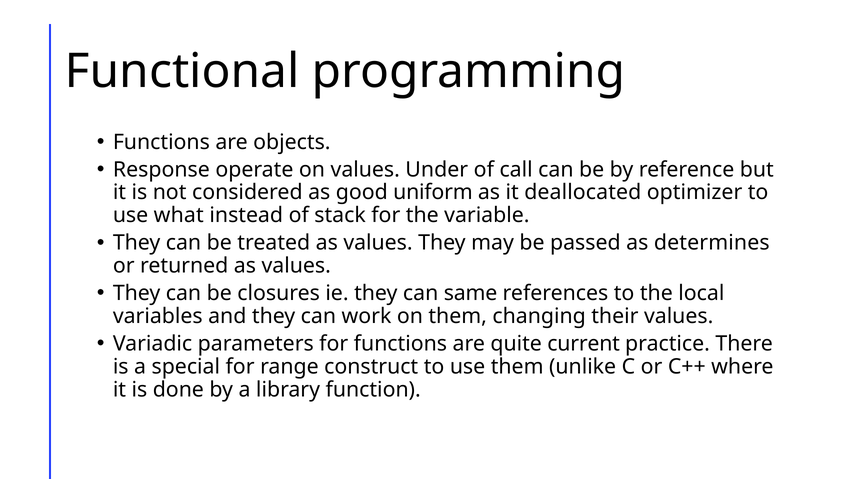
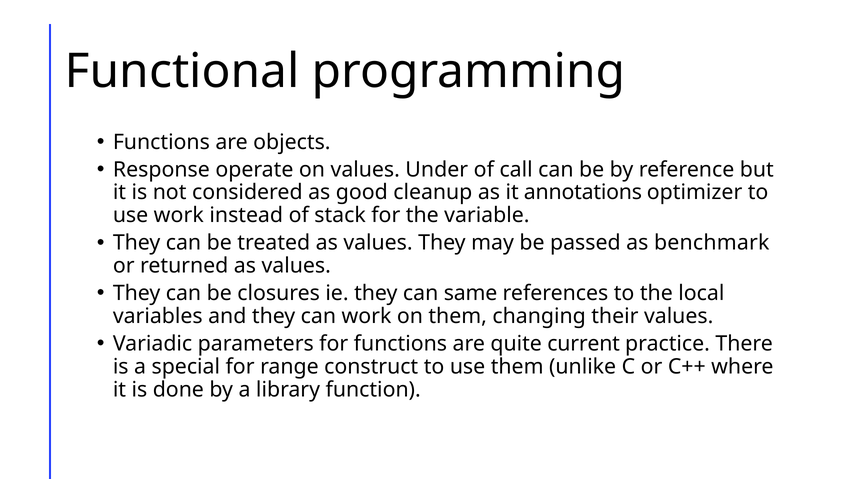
uniform: uniform -> cleanup
deallocated: deallocated -> annotations
use what: what -> work
determines: determines -> benchmark
